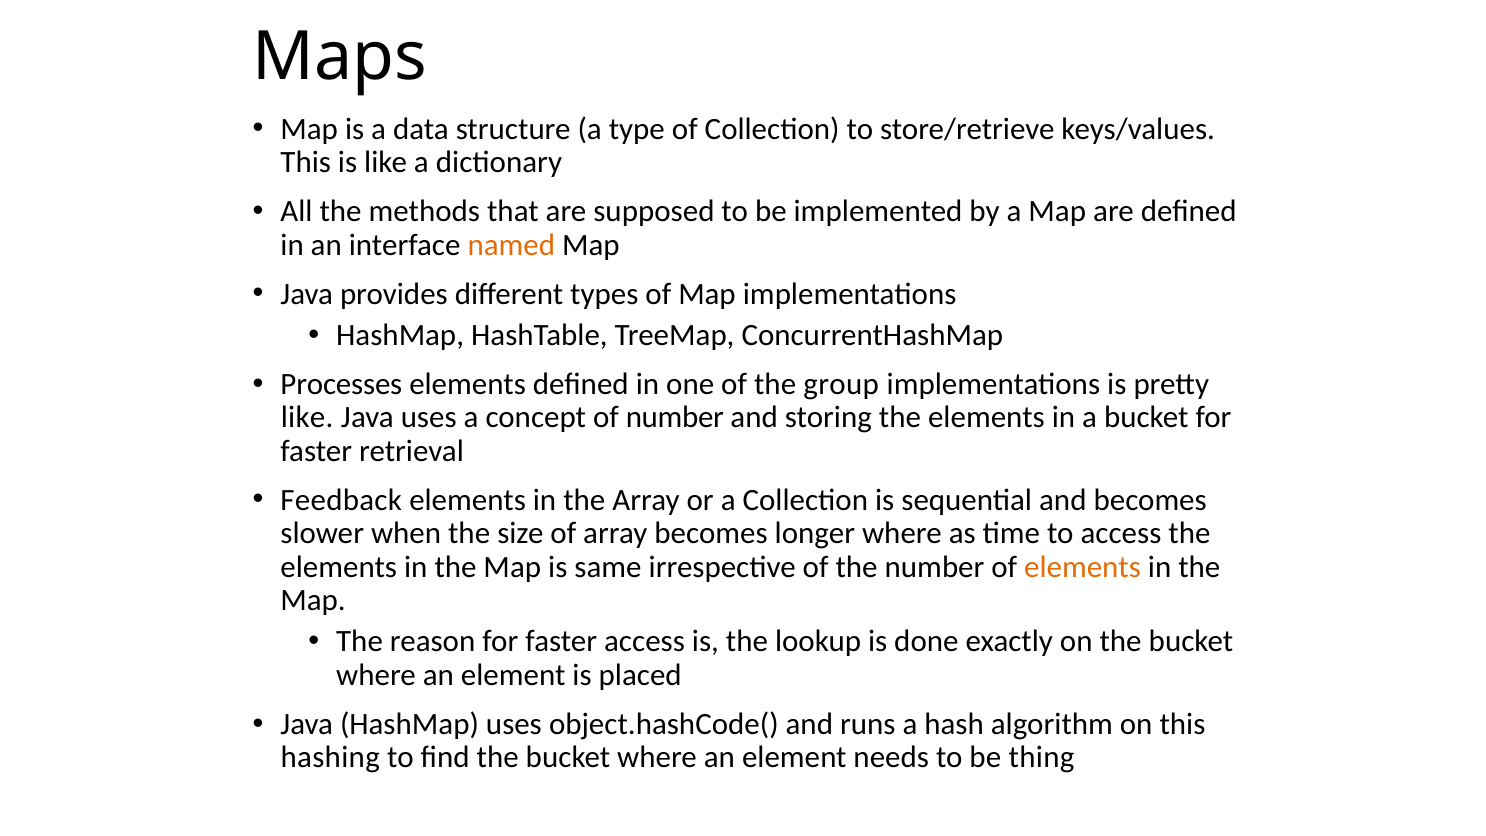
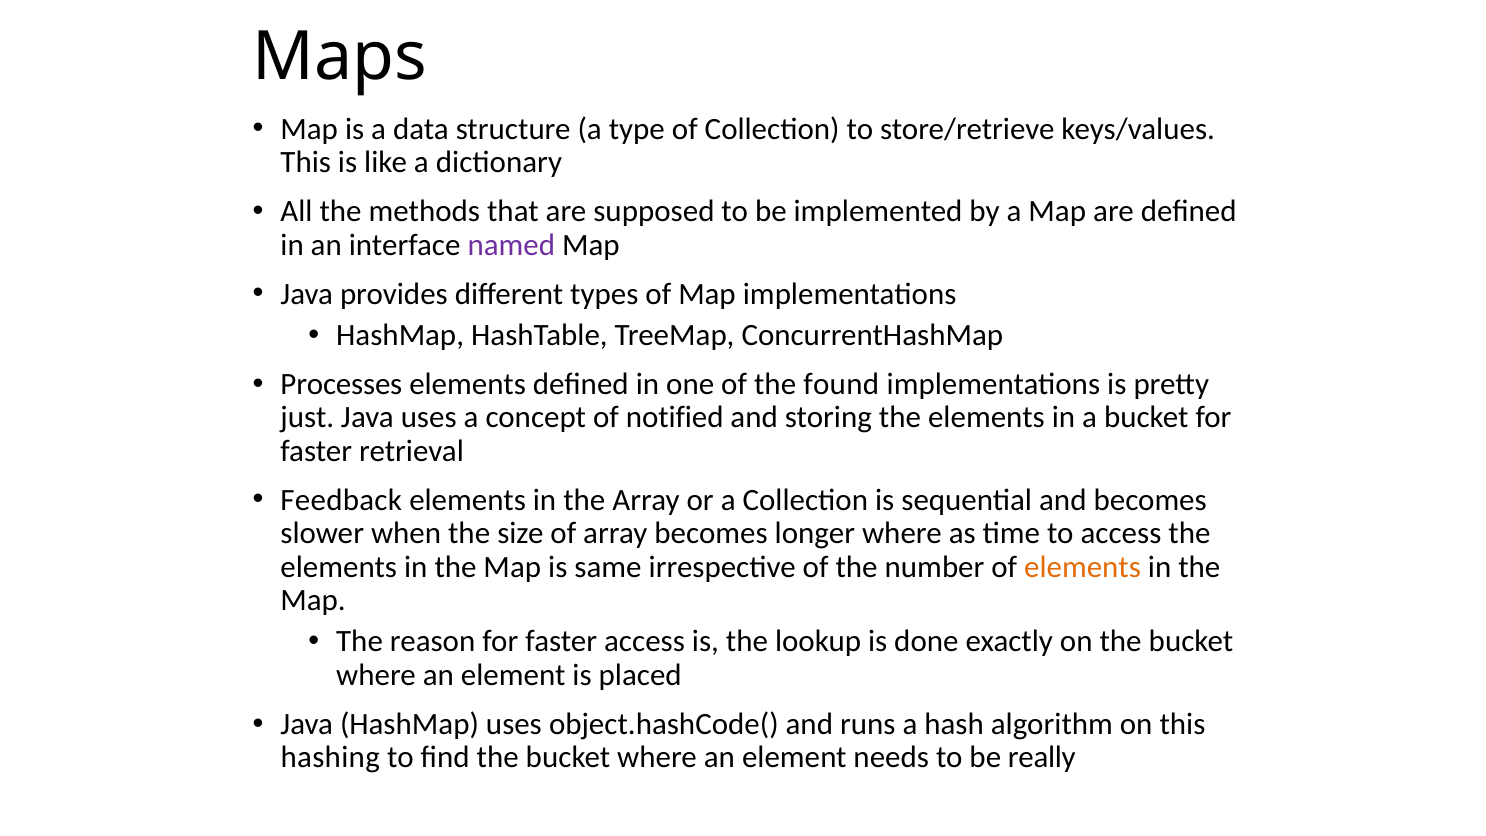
named colour: orange -> purple
group: group -> found
like at (307, 417): like -> just
of number: number -> notified
thing: thing -> really
